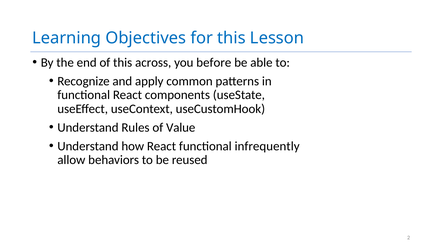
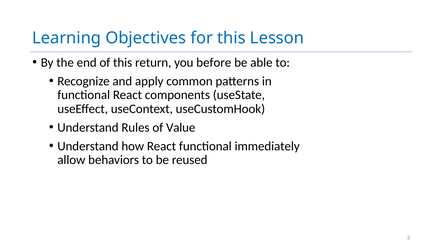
across: across -> return
infrequently: infrequently -> immediately
